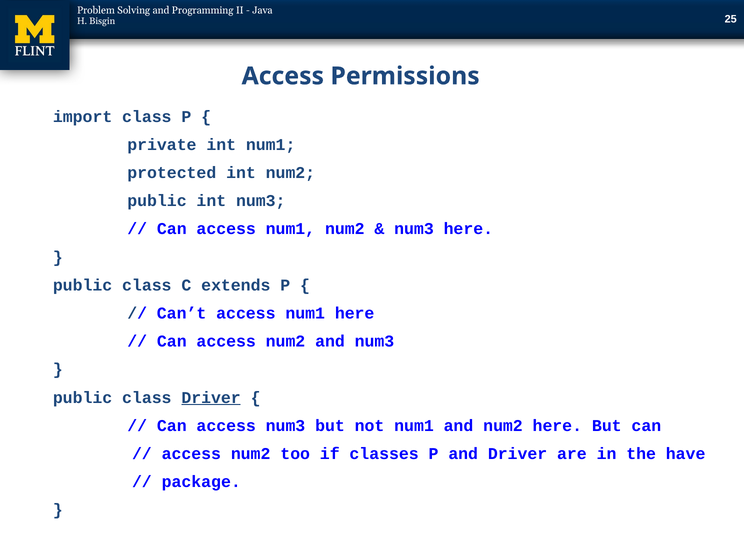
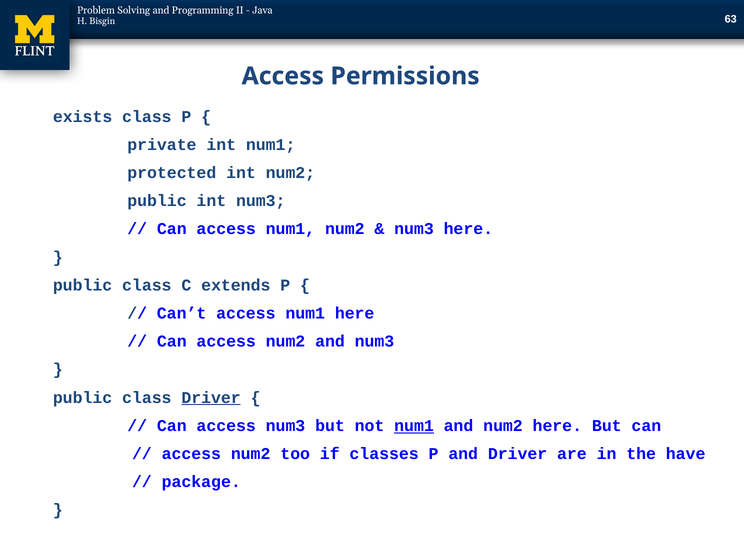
25: 25 -> 63
import: import -> exists
num1 at (414, 426) underline: none -> present
